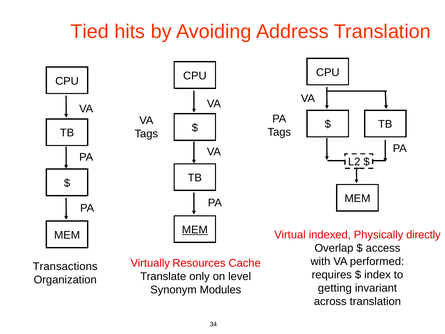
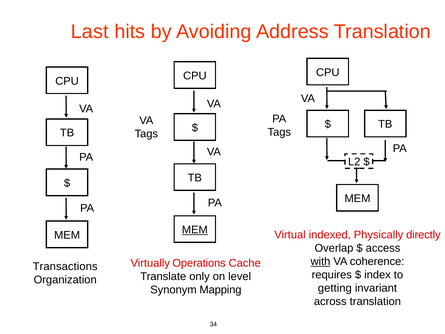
Tied: Tied -> Last
with underline: none -> present
performed: performed -> coherence
Resources: Resources -> Operations
Modules: Modules -> Mapping
